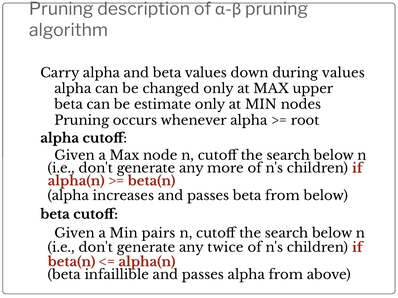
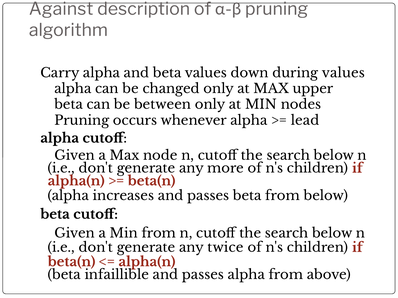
Pruning at (61, 9): Pruning -> Against
estimate: estimate -> between
root: root -> lead
Min pairs: pairs -> from
